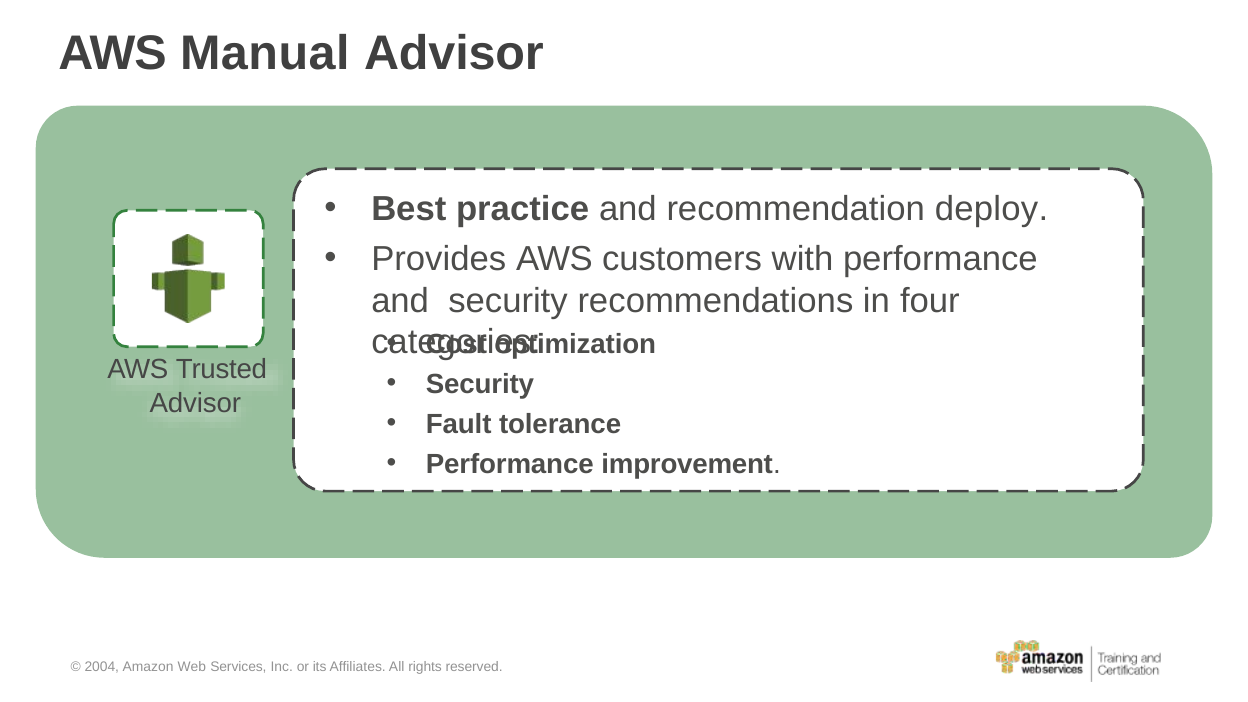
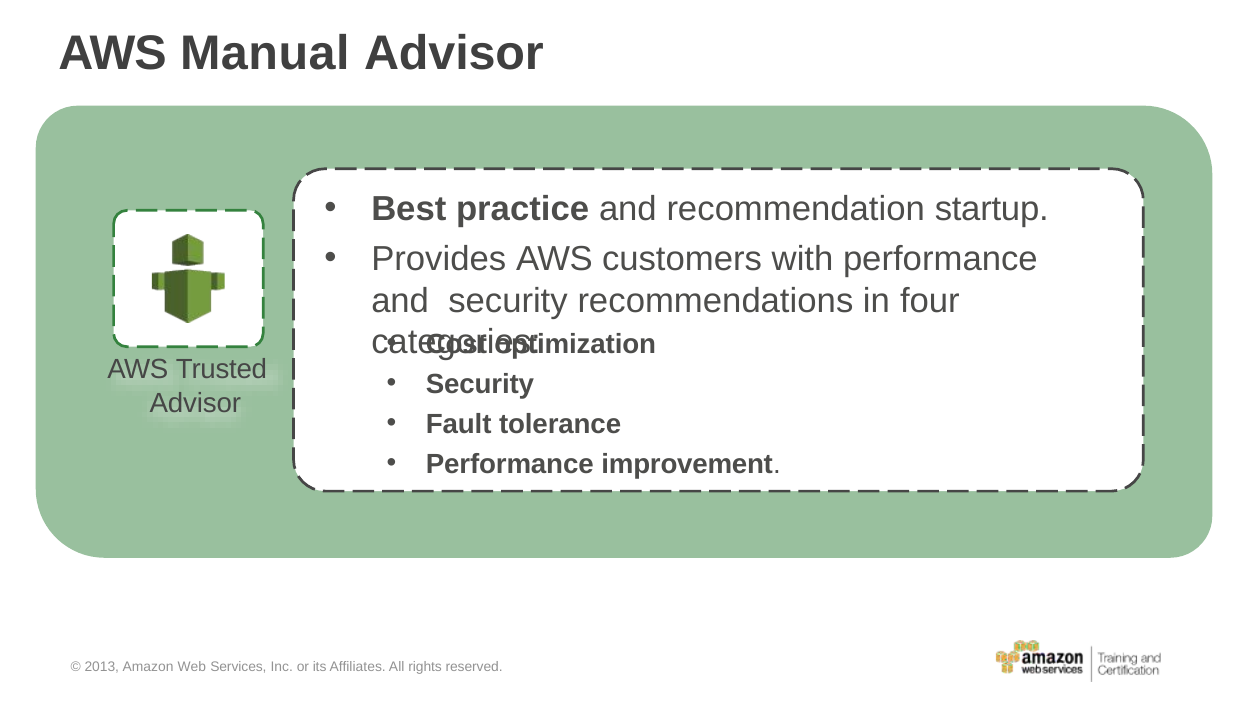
deploy: deploy -> startup
2004: 2004 -> 2013
